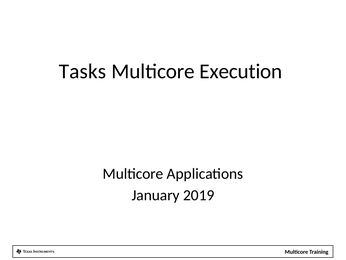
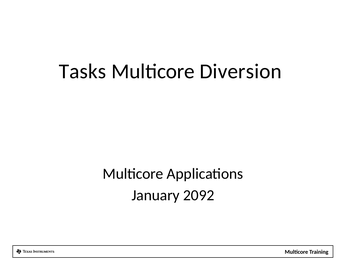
Execution: Execution -> Diversion
2019: 2019 -> 2092
